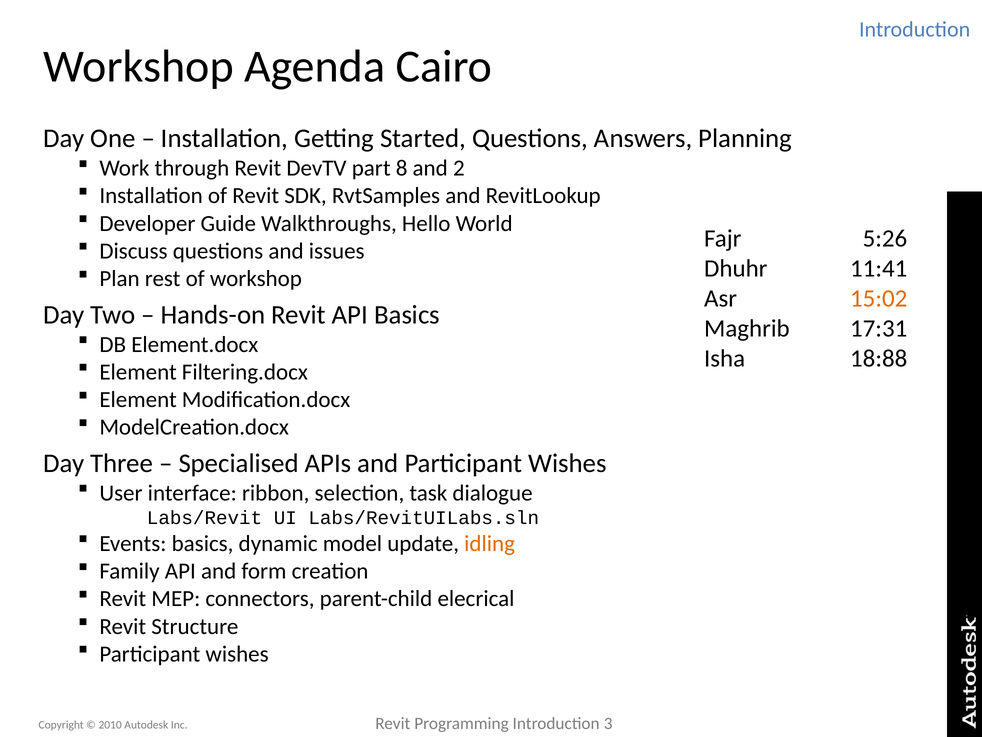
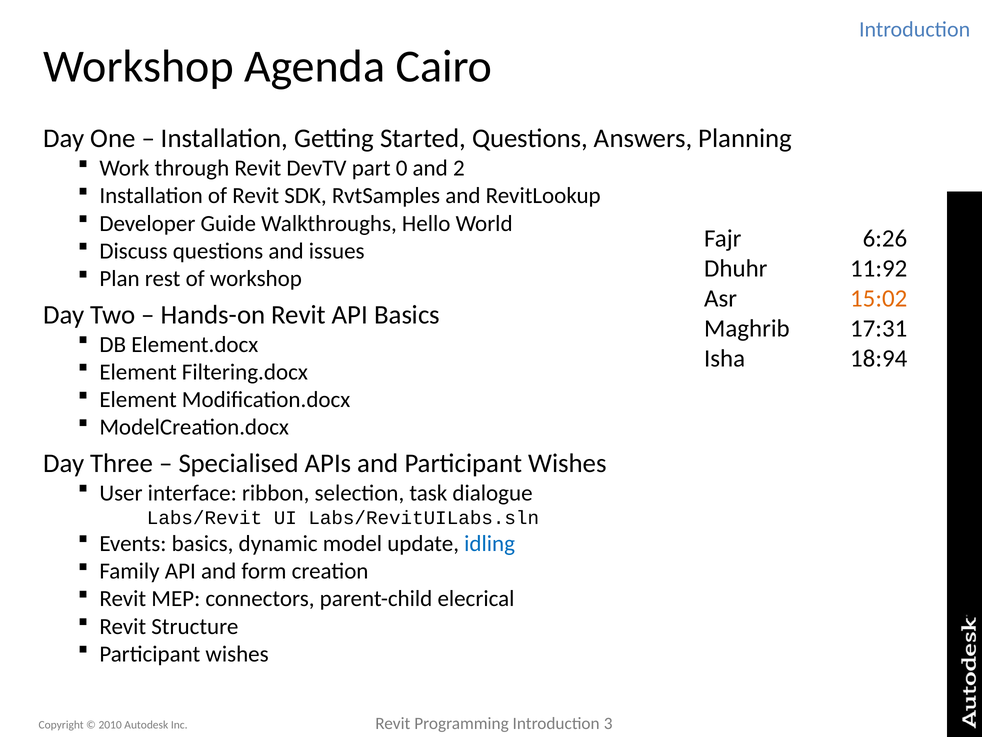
8: 8 -> 0
5:26: 5:26 -> 6:26
11:41: 11:41 -> 11:92
18:88: 18:88 -> 18:94
idling colour: orange -> blue
